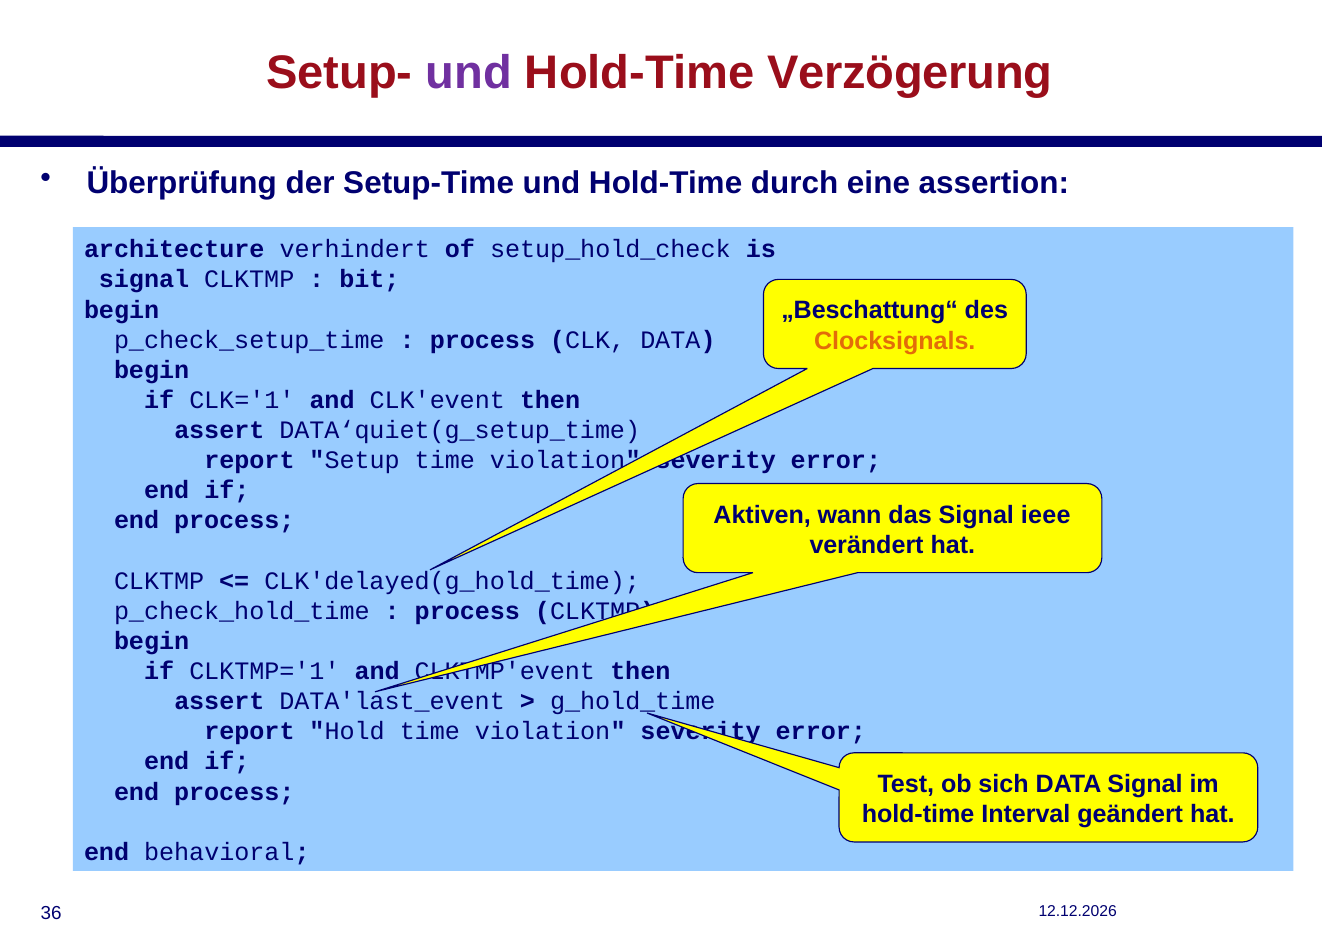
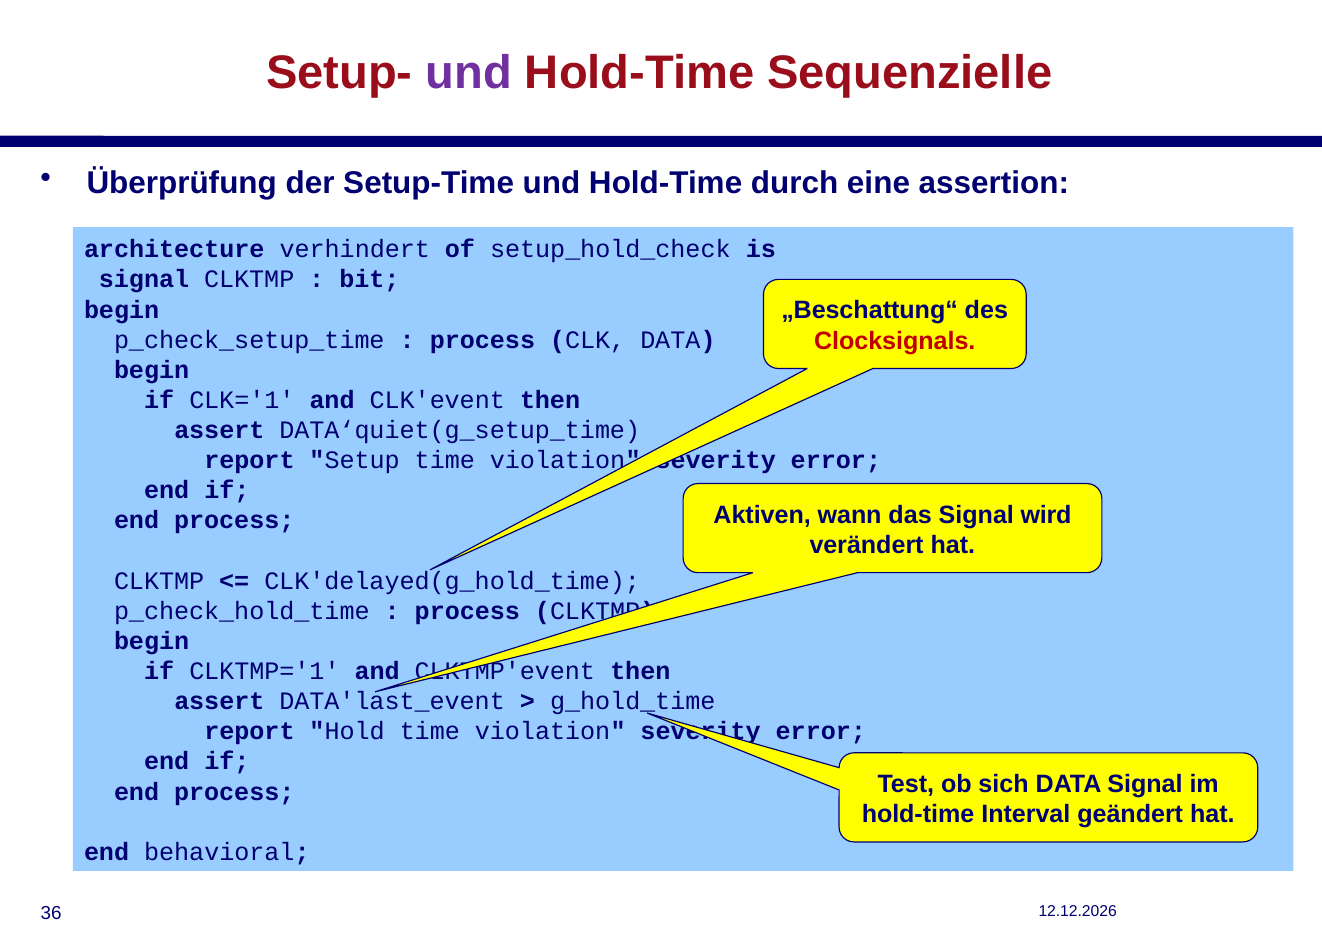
Verzögerung: Verzögerung -> Sequenzielle
Clocksignals colour: orange -> red
ieee: ieee -> wird
